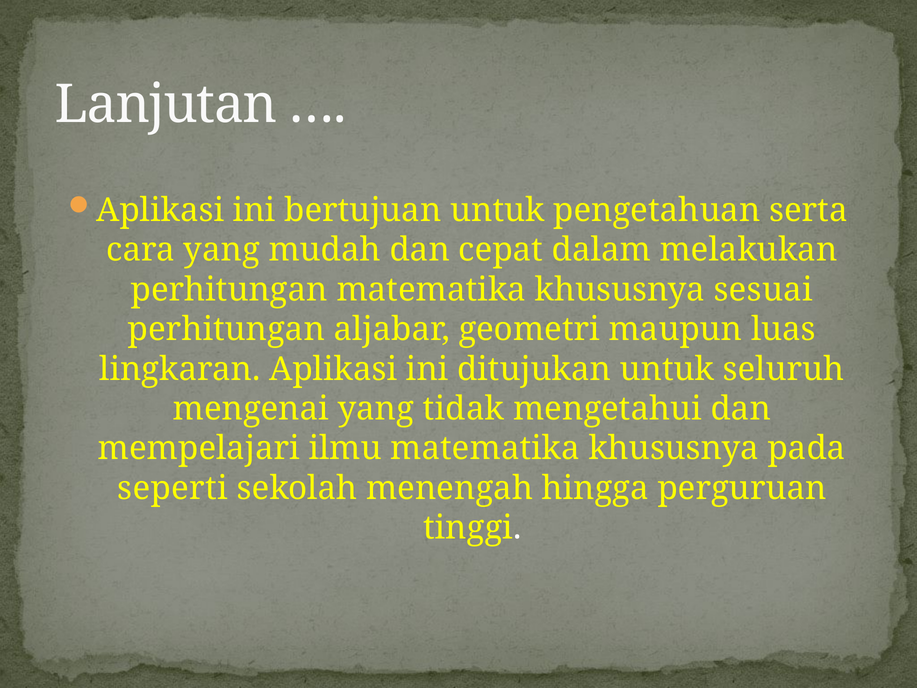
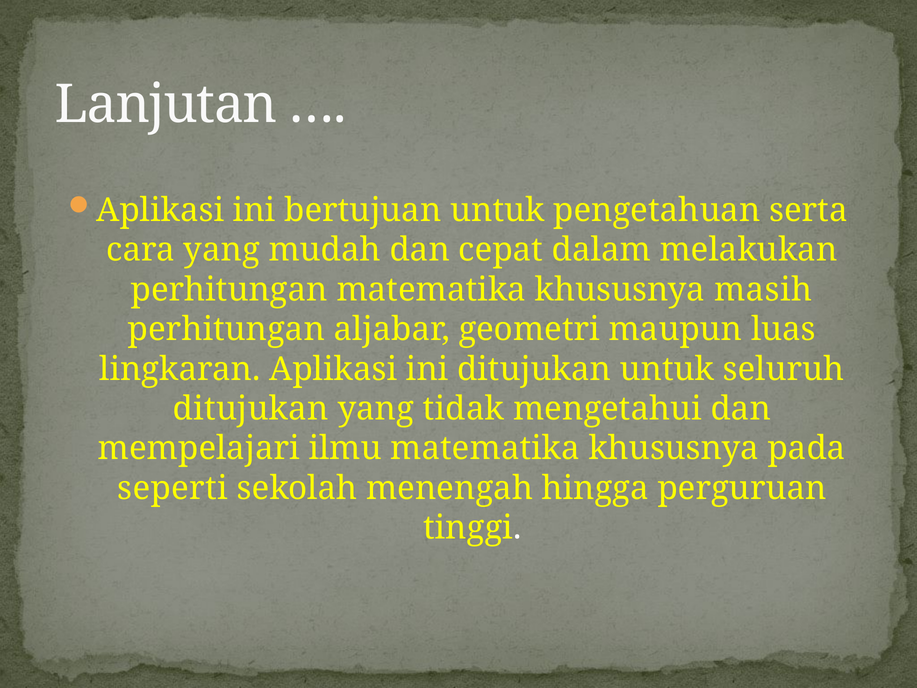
sesuai: sesuai -> masih
mengenai at (251, 409): mengenai -> ditujukan
